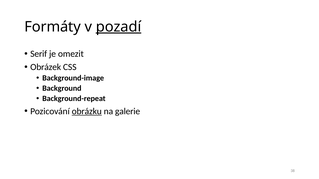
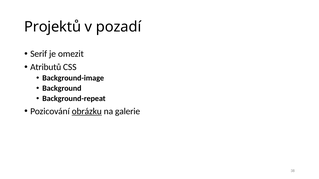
Formáty: Formáty -> Projektů
pozadí underline: present -> none
Obrázek: Obrázek -> Atributů
